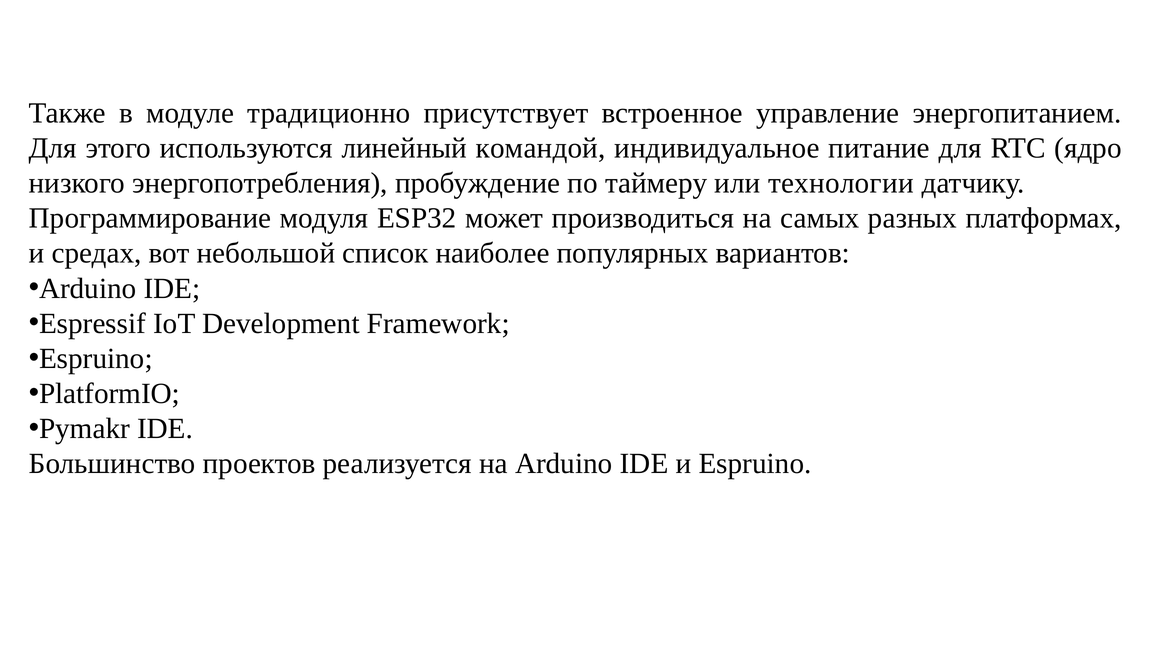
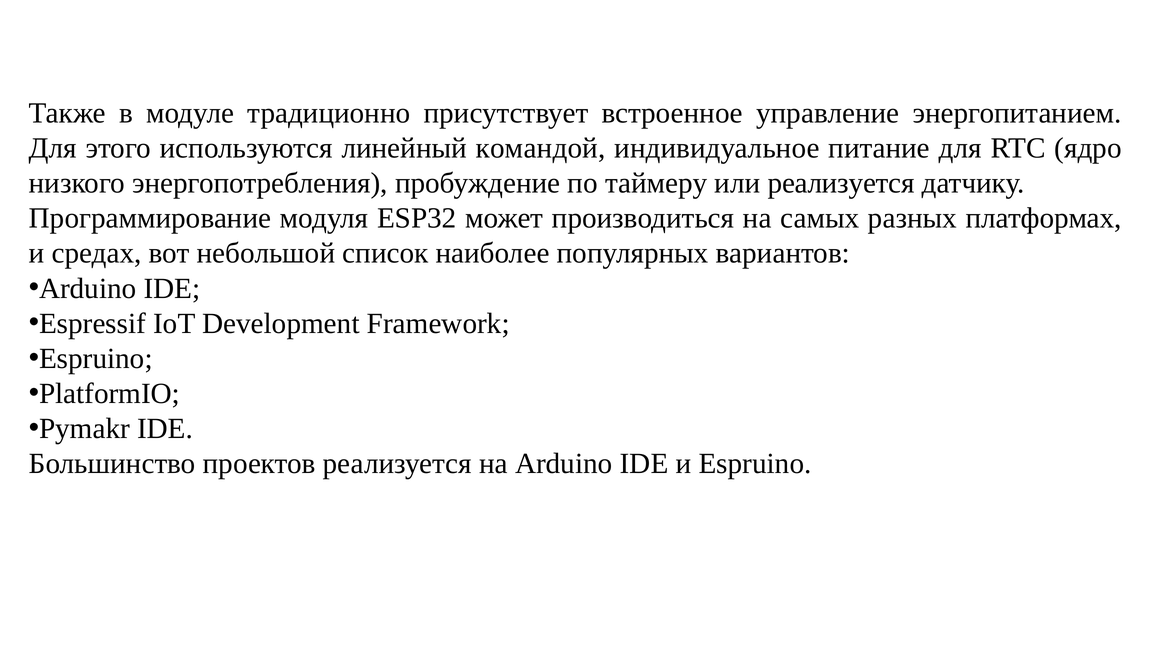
или технологии: технологии -> реализуется
